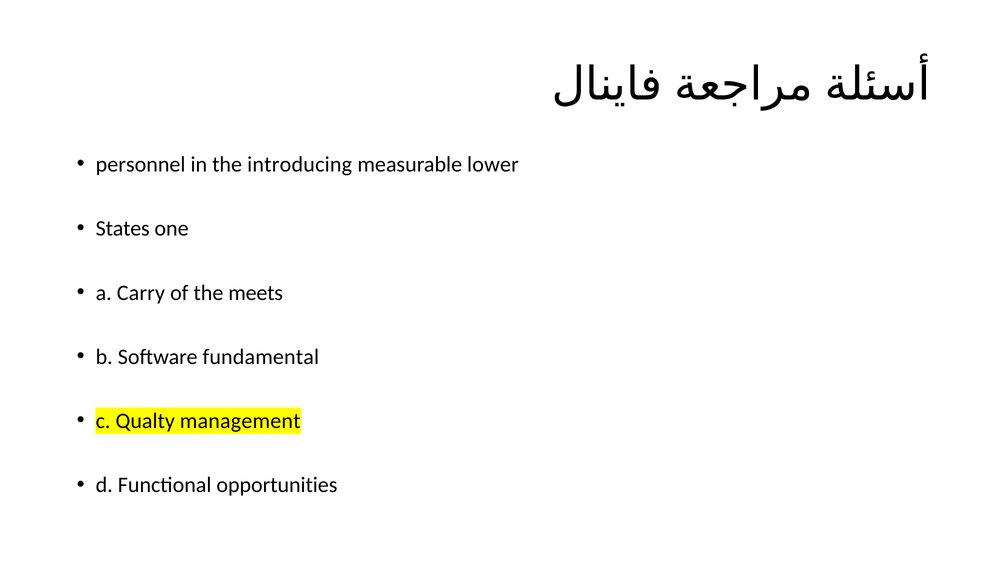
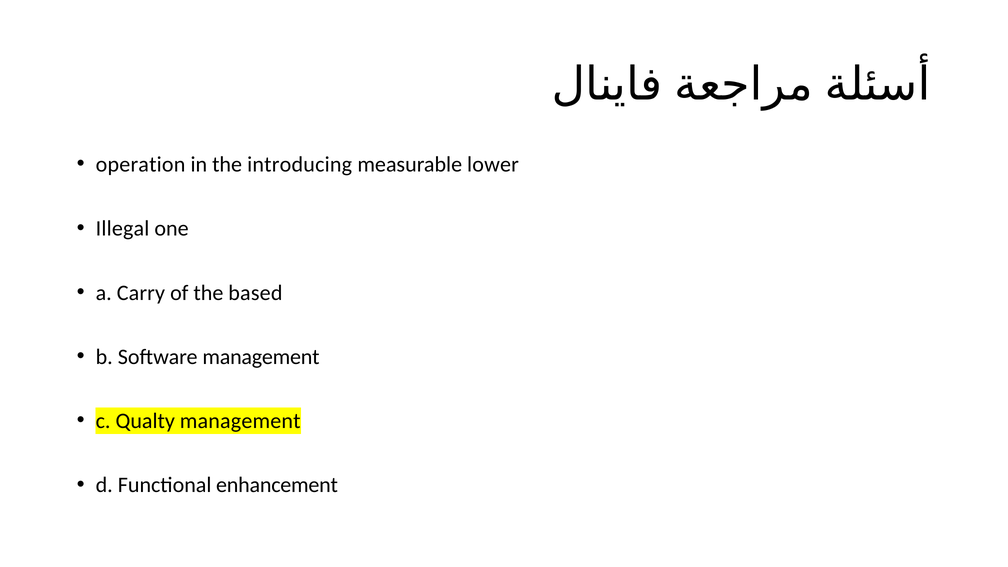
personnel: personnel -> operation
States: States -> Illegal
meets: meets -> based
Software fundamental: fundamental -> management
opportunities: opportunities -> enhancement
